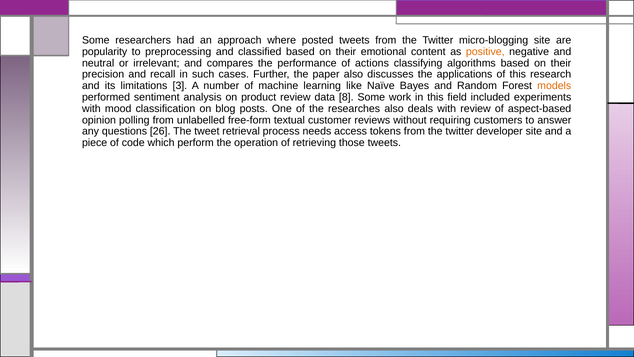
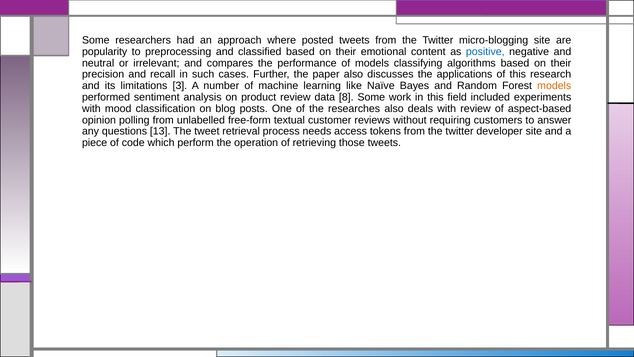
positive colour: orange -> blue
of actions: actions -> models
26: 26 -> 13
